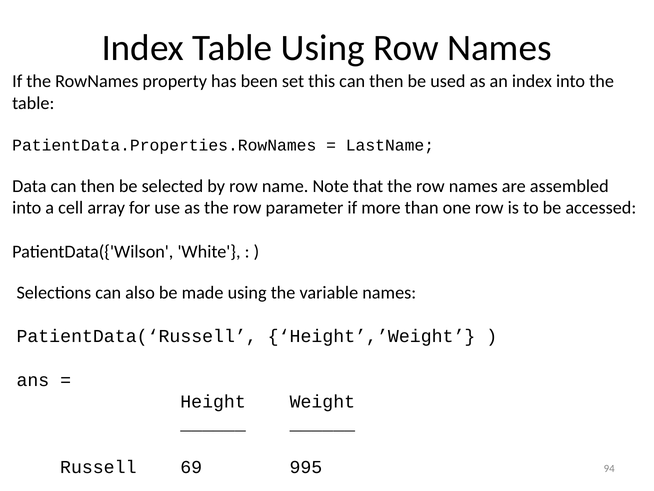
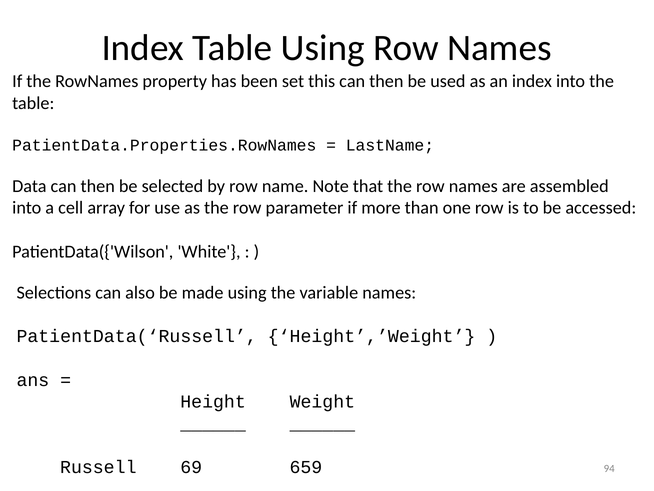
995: 995 -> 659
